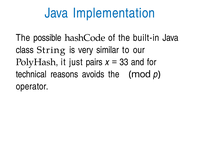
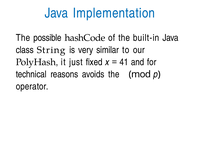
pairs: pairs -> fixed
33: 33 -> 41
